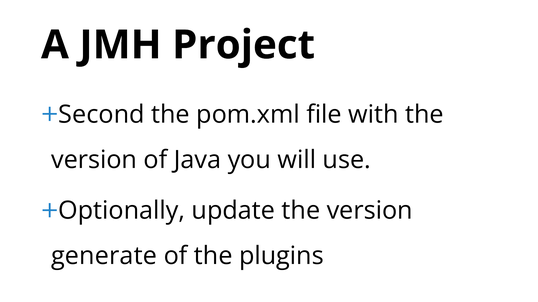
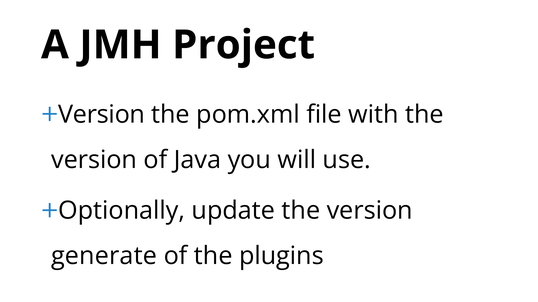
Second at (101, 115): Second -> Version
